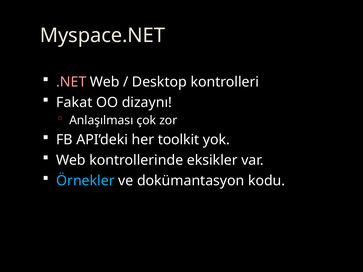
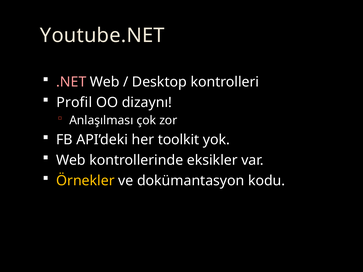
Myspace.NET: Myspace.NET -> Youtube.NET
Fakat: Fakat -> Profil
Örnekler colour: light blue -> yellow
